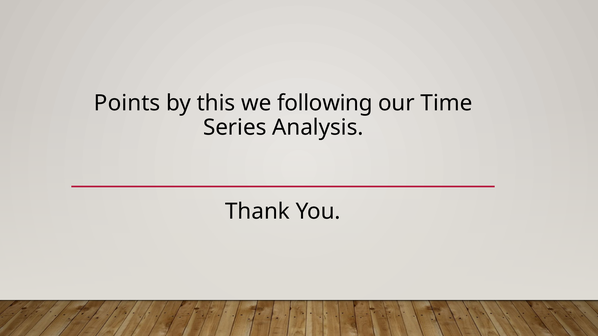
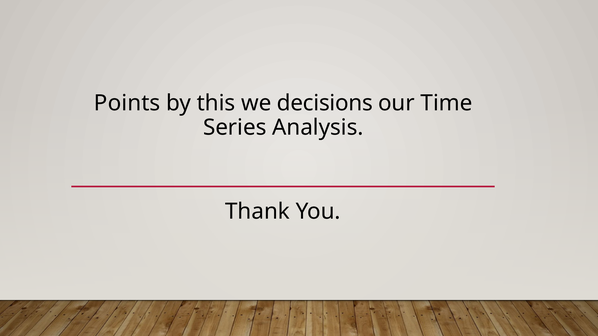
following: following -> decisions
